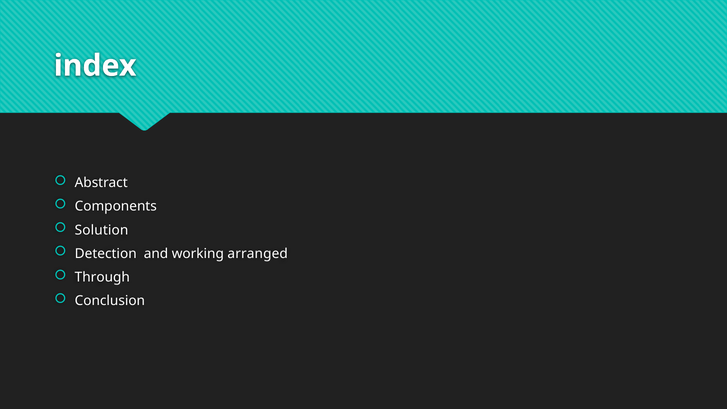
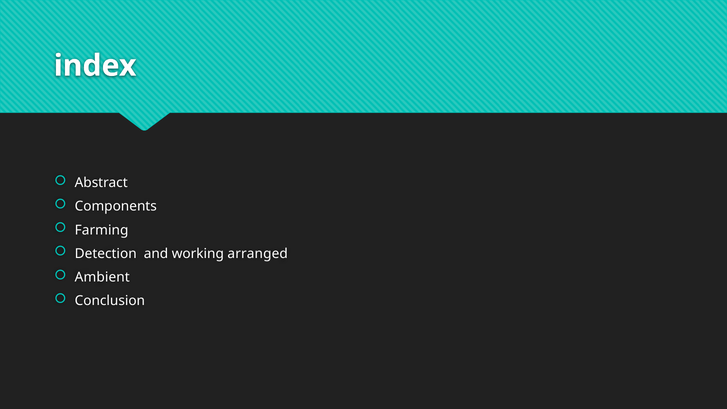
Solution: Solution -> Farming
Through: Through -> Ambient
